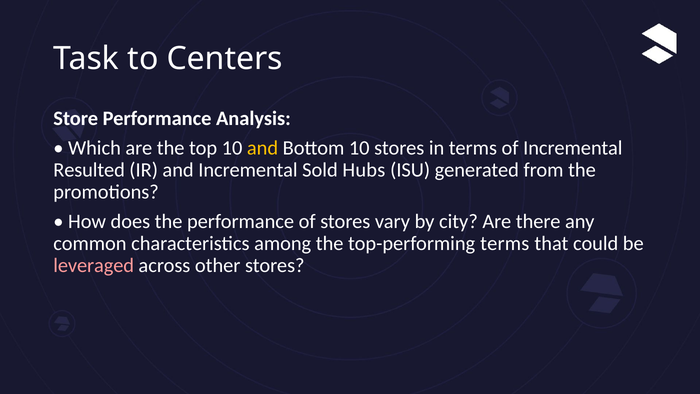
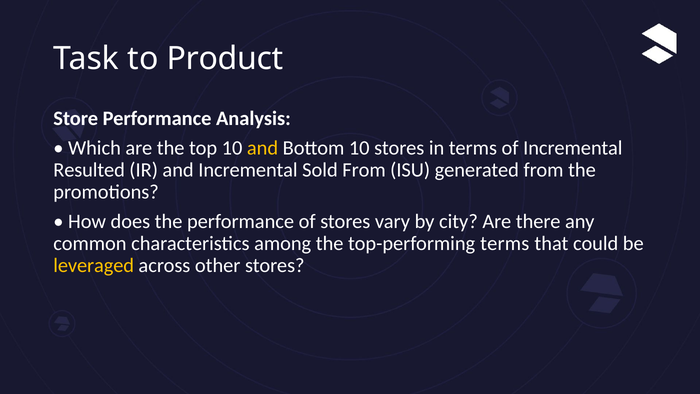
Centers: Centers -> Product
Sold Hubs: Hubs -> From
leveraged colour: pink -> yellow
